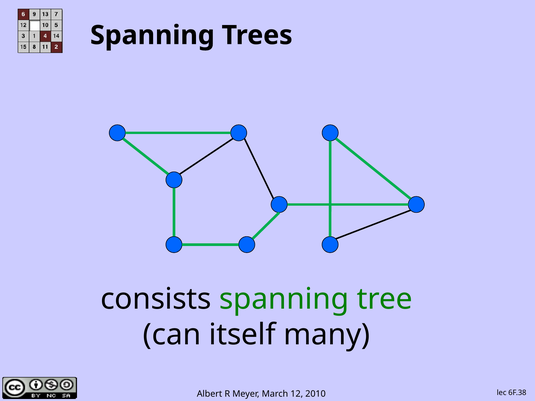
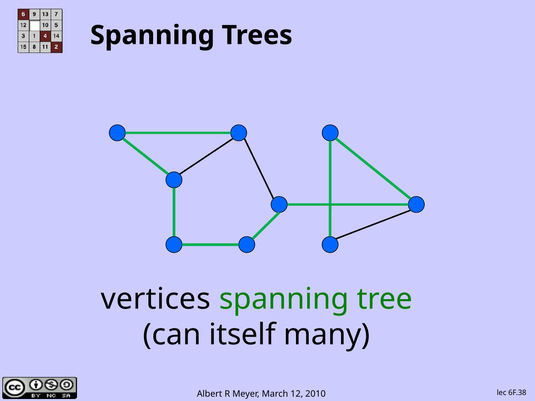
consists: consists -> vertices
